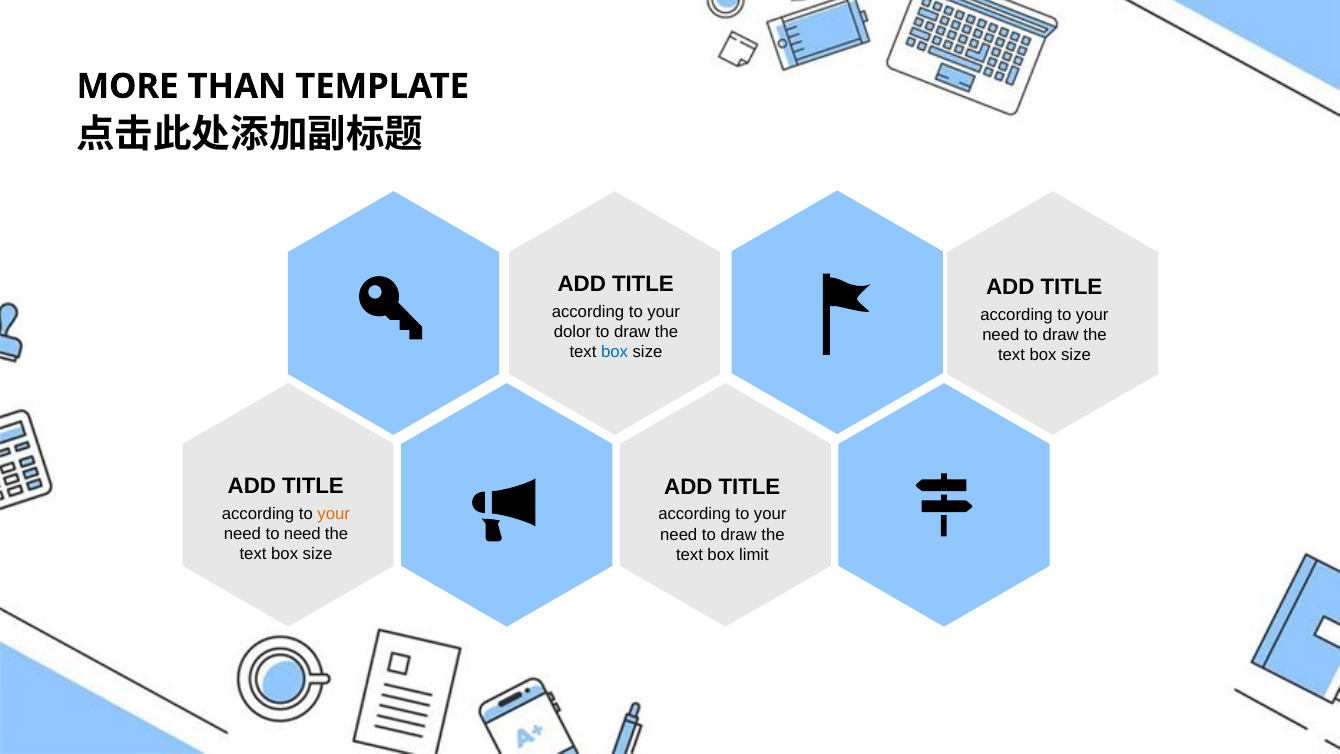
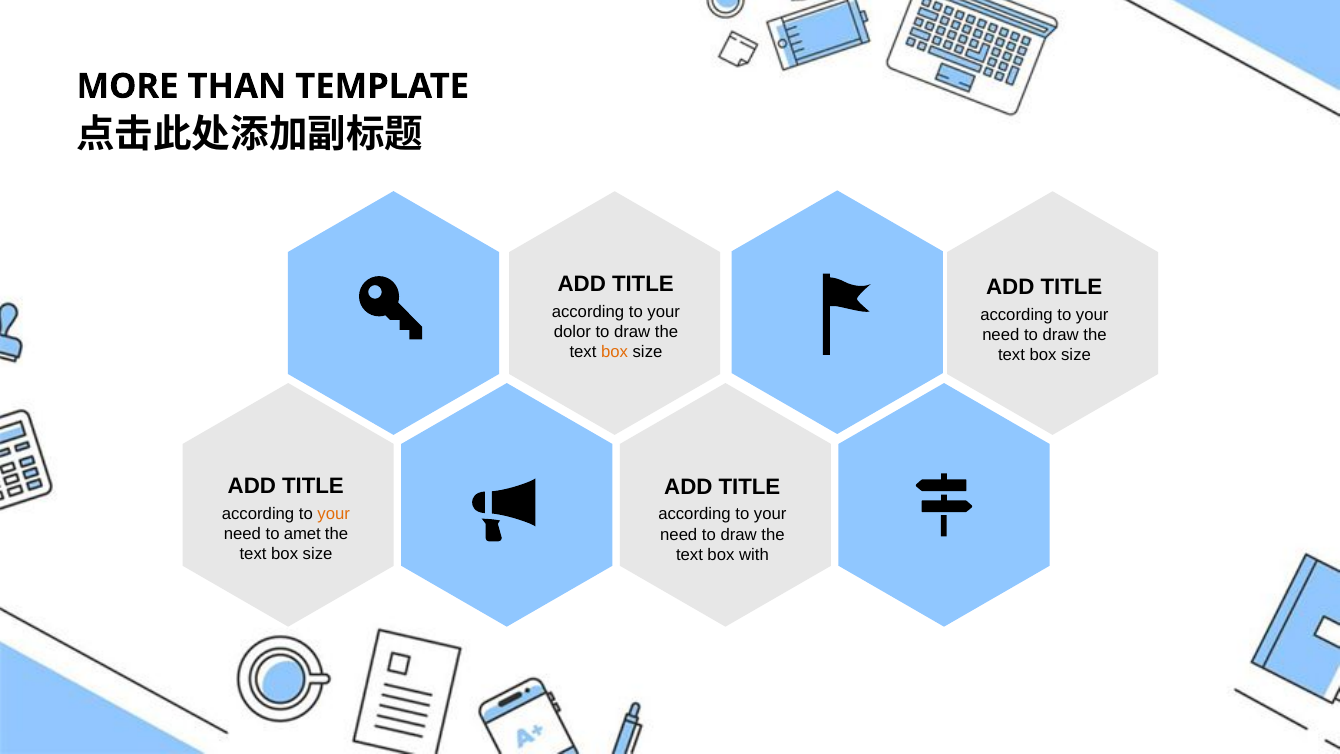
box at (615, 352) colour: blue -> orange
to need: need -> amet
limit: limit -> with
